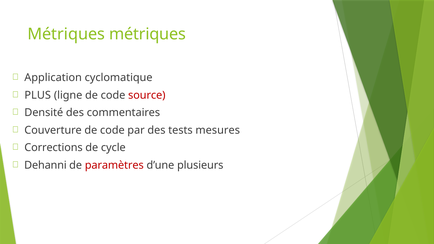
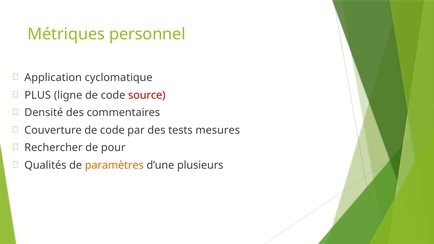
Métriques métriques: métriques -> personnel
Corrections: Corrections -> Rechercher
cycle: cycle -> pour
Dehanni: Dehanni -> Qualités
paramètres colour: red -> orange
